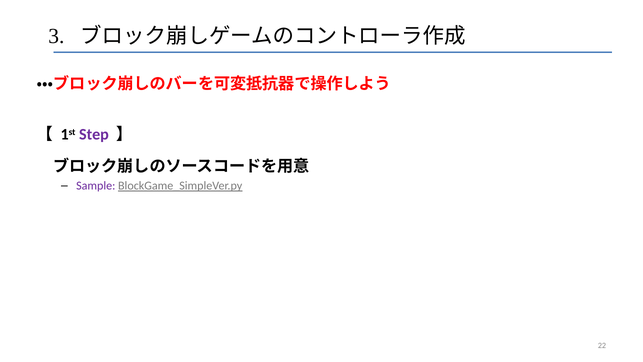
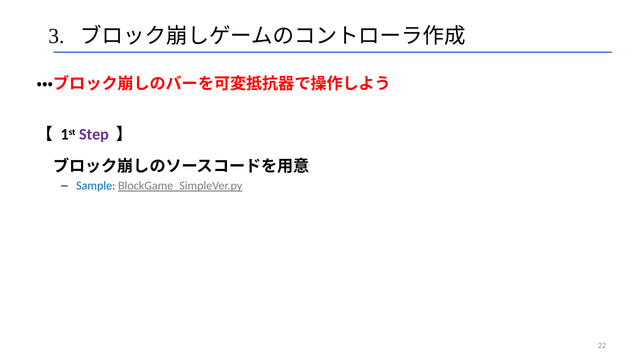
Sample colour: purple -> blue
